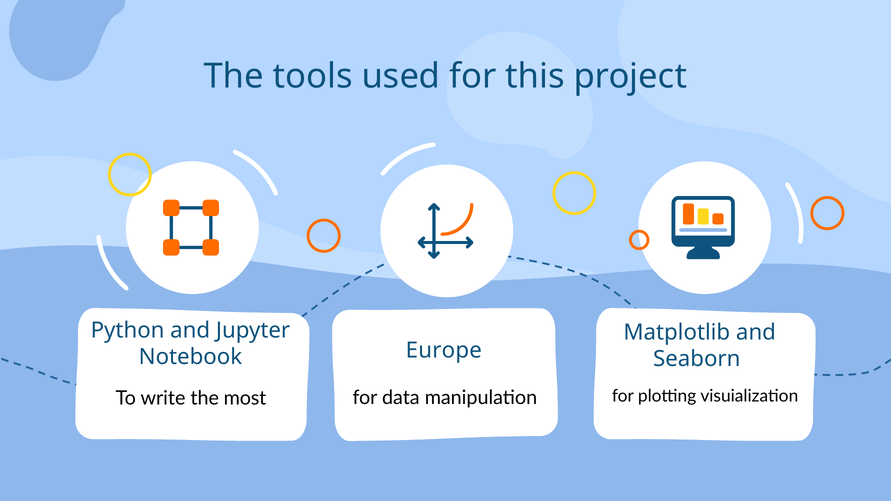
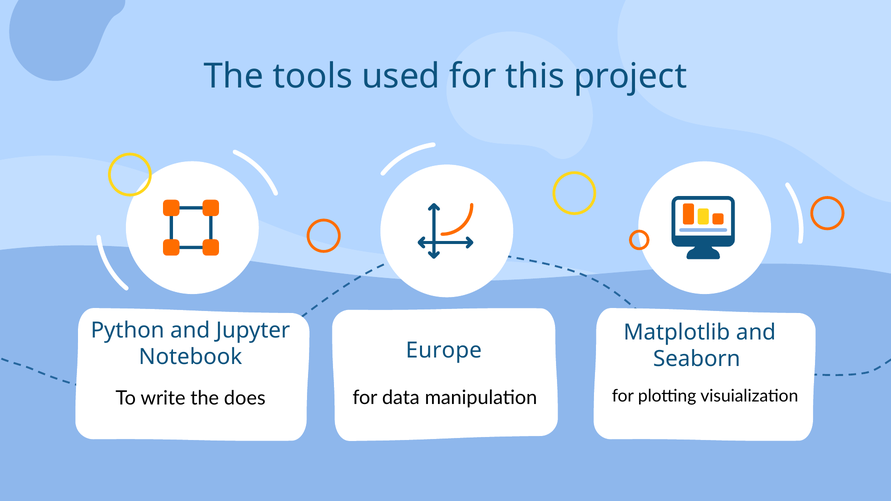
most: most -> does
